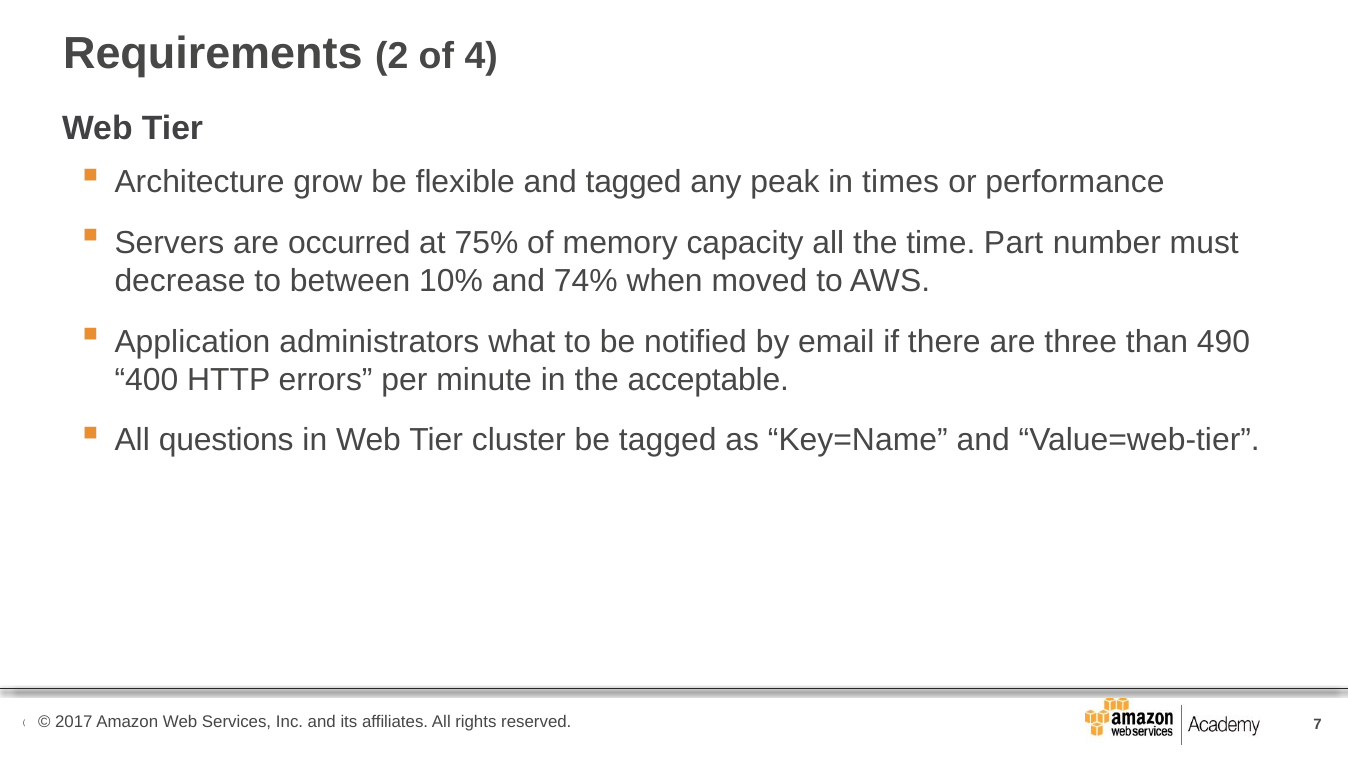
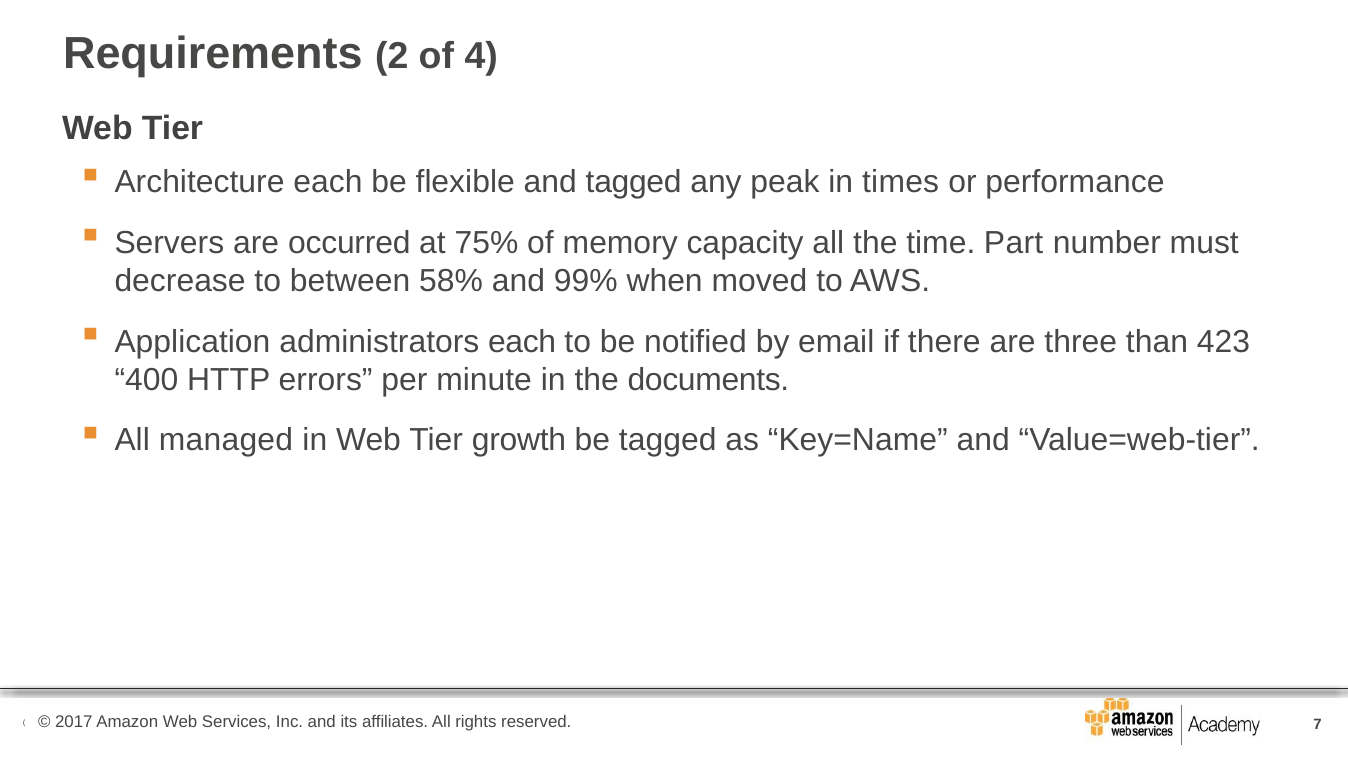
Architecture grow: grow -> each
10%: 10% -> 58%
74%: 74% -> 99%
administrators what: what -> each
490: 490 -> 423
acceptable: acceptable -> documents
questions: questions -> managed
cluster: cluster -> growth
